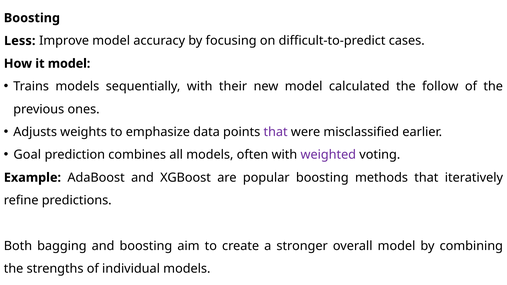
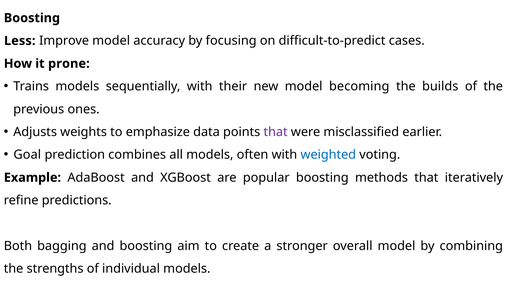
it model: model -> prone
calculated: calculated -> becoming
follow: follow -> builds
weighted colour: purple -> blue
